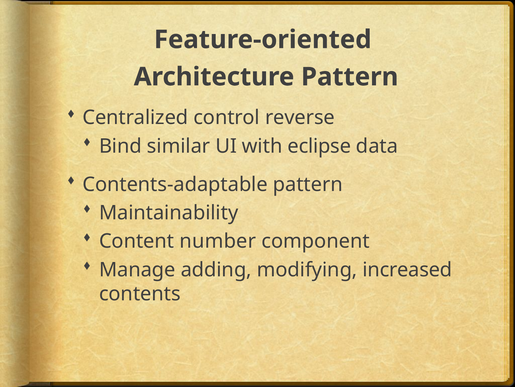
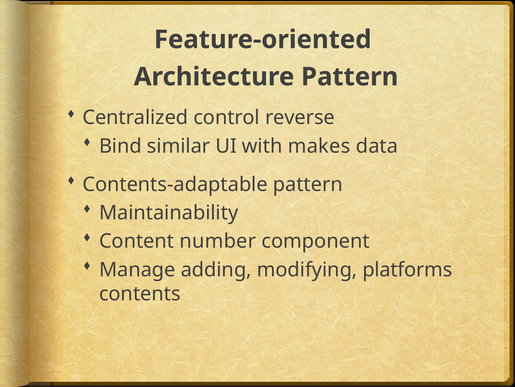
eclipse: eclipse -> makes
increased: increased -> platforms
